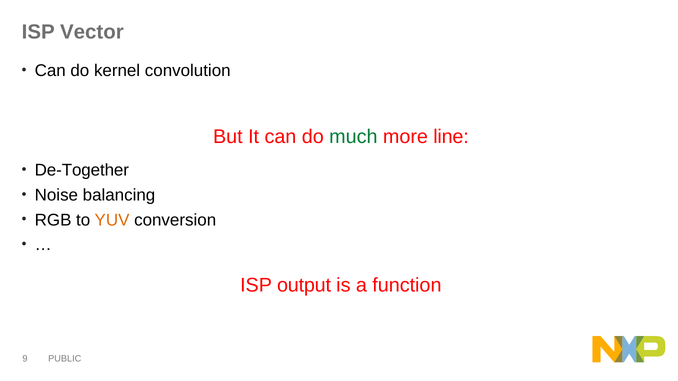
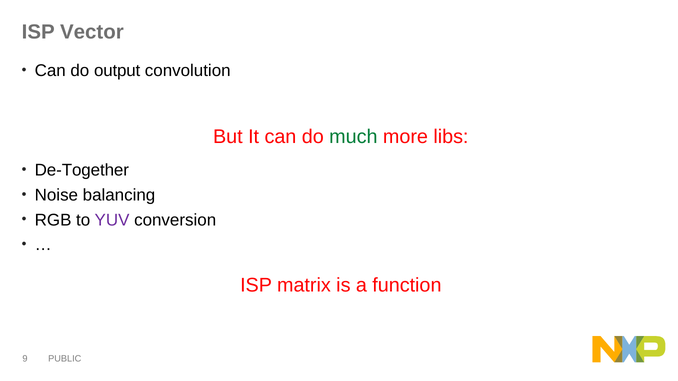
kernel: kernel -> output
line: line -> libs
YUV colour: orange -> purple
output: output -> matrix
